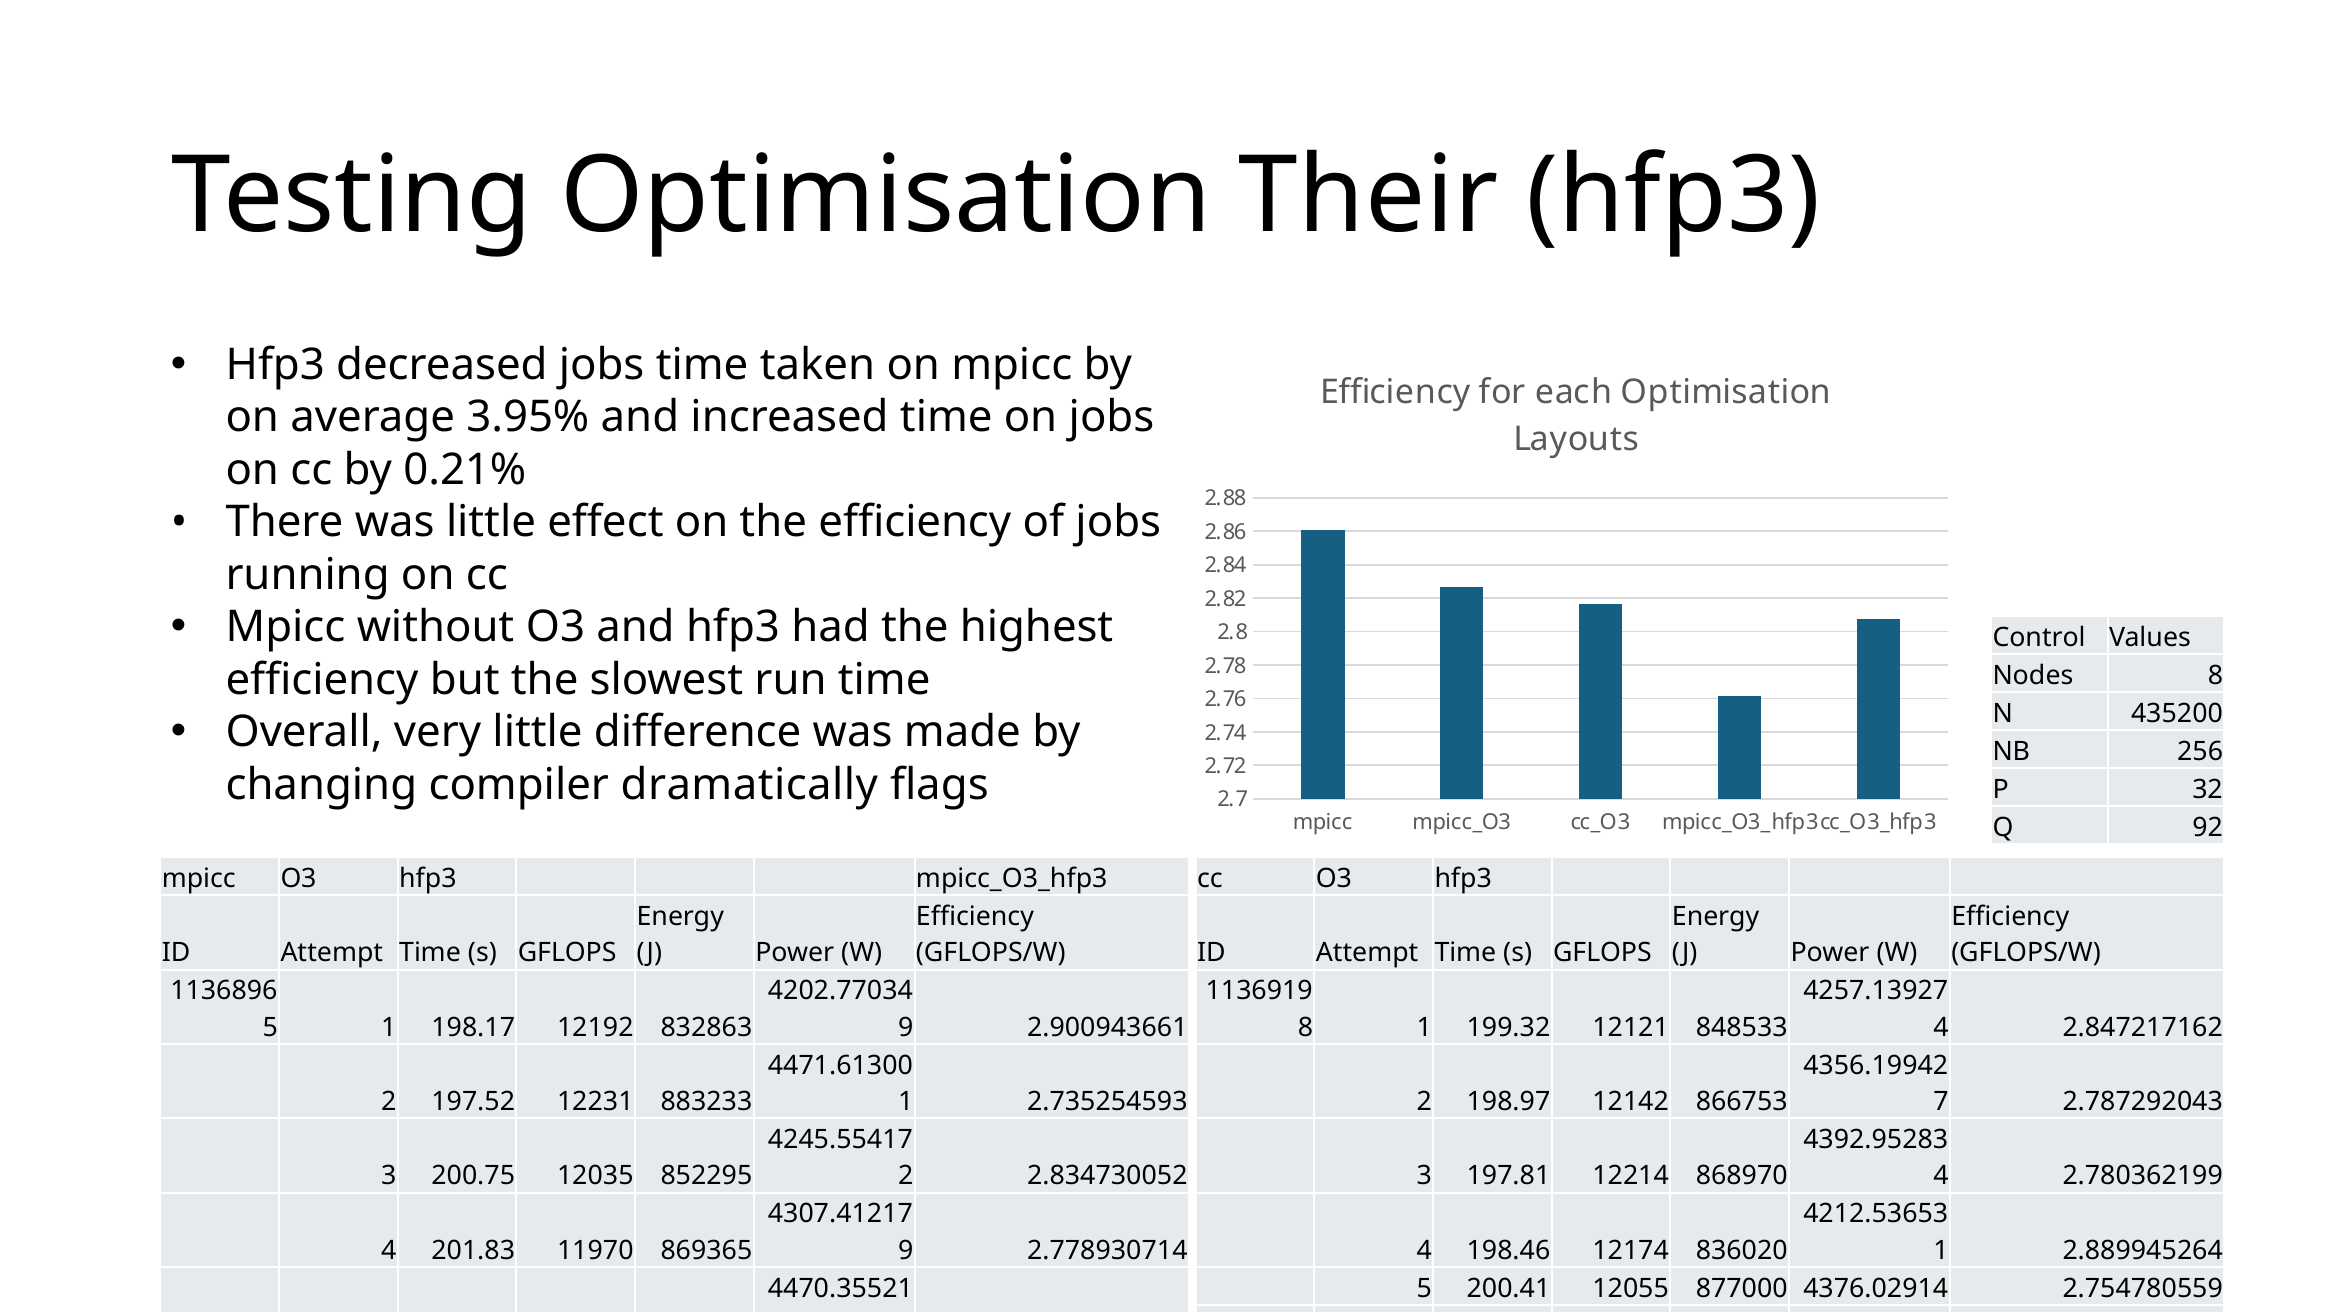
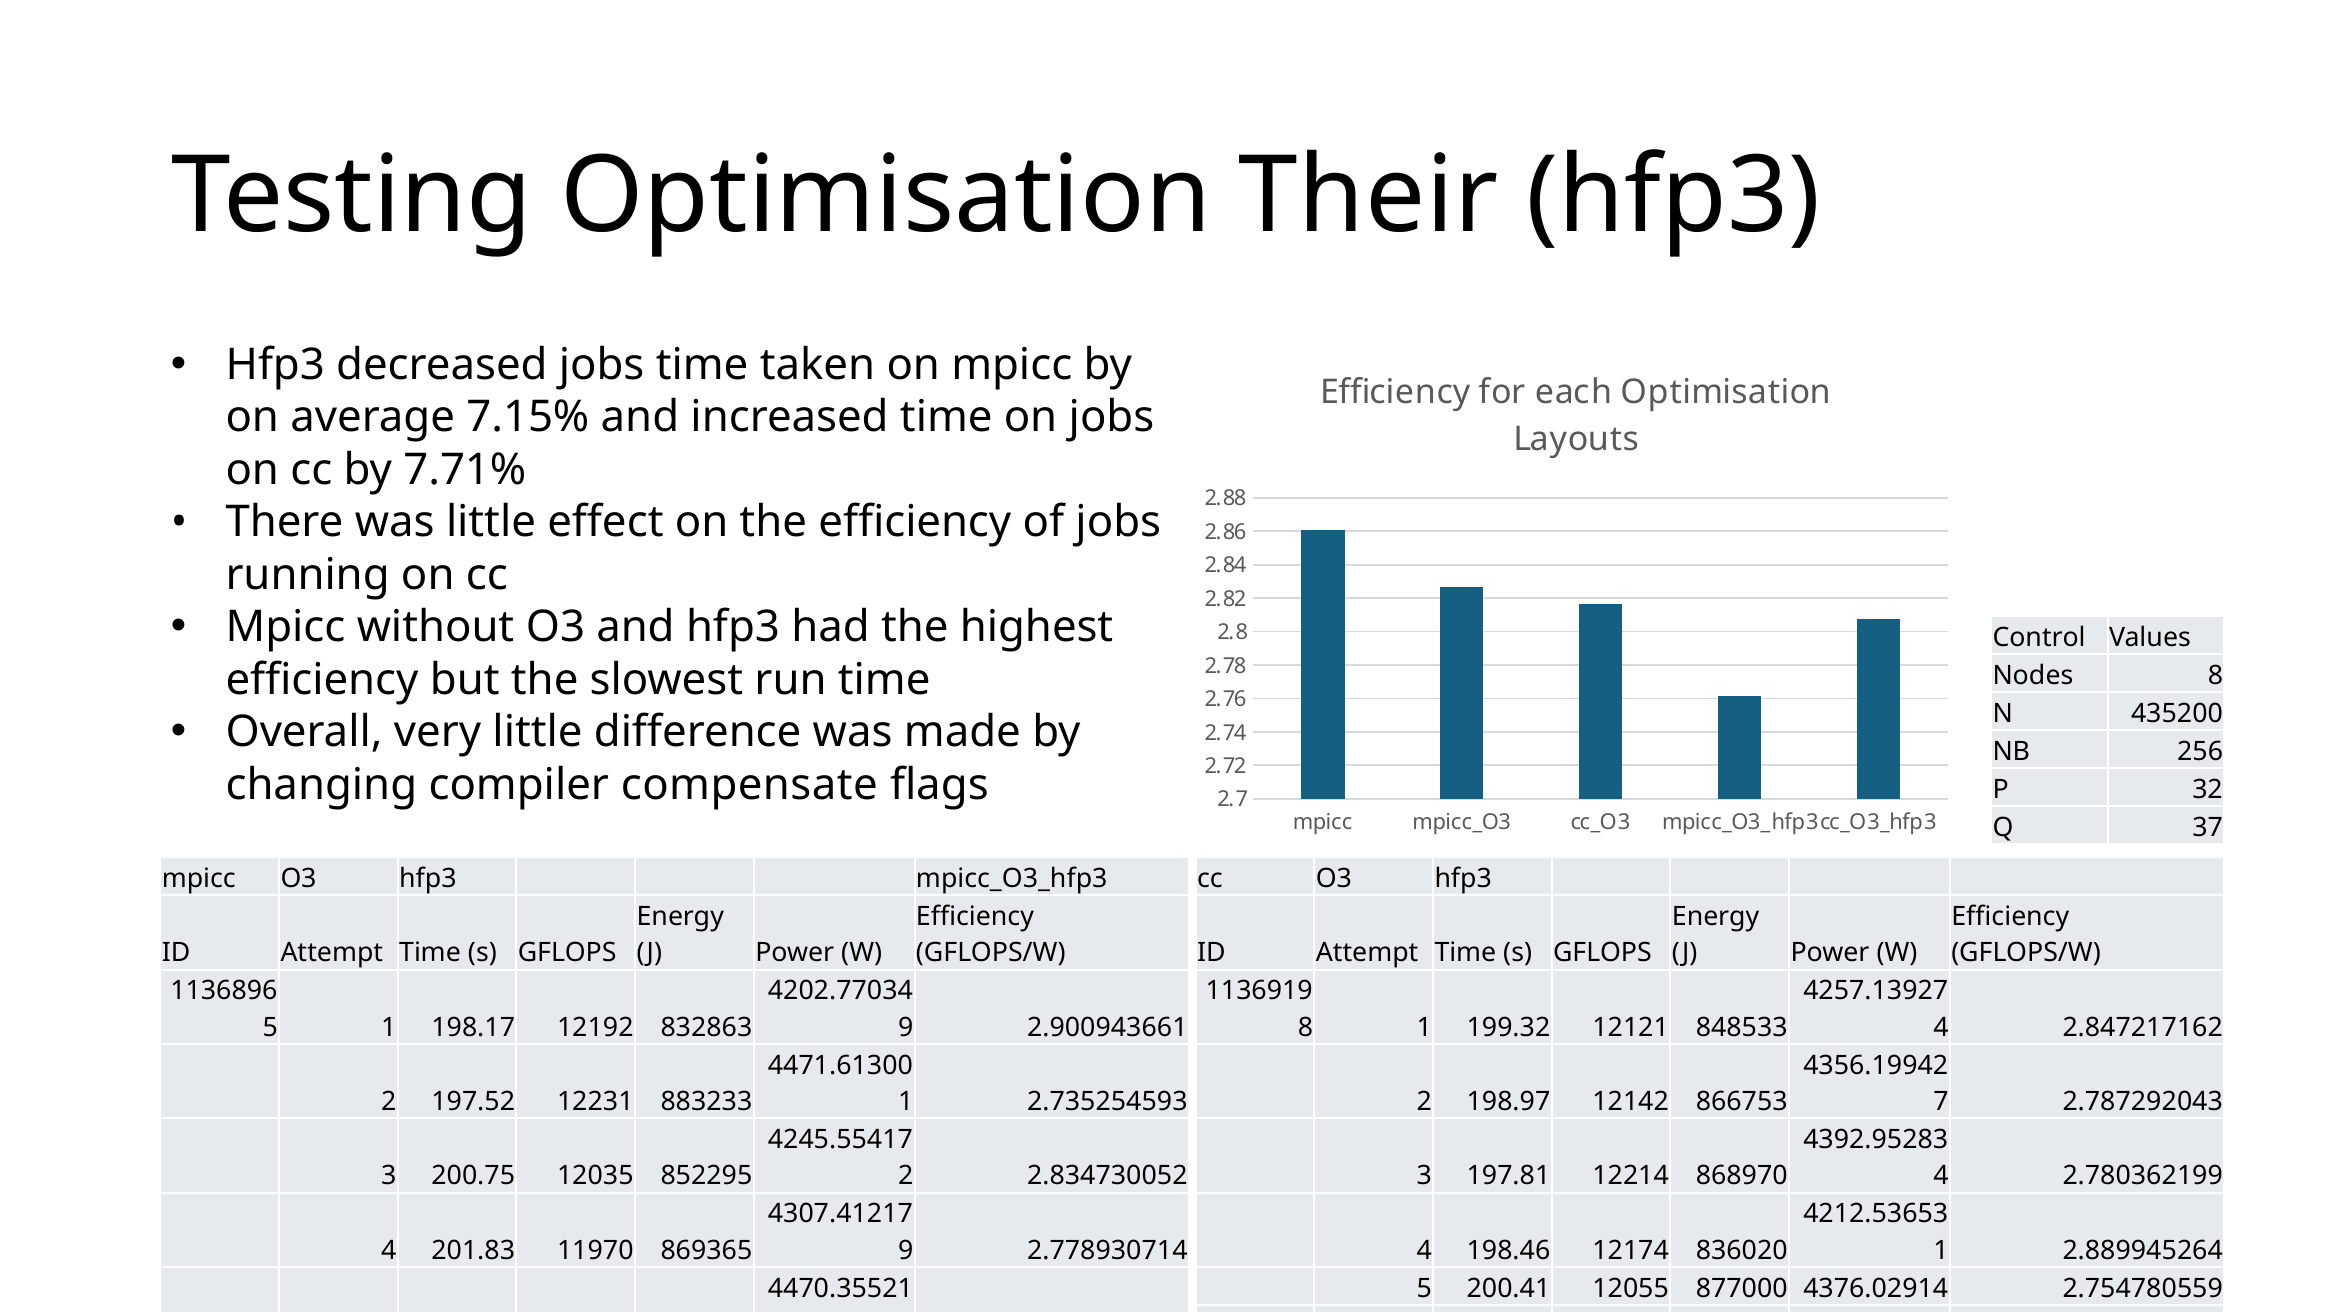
3.95%: 3.95% -> 7.15%
0.21%: 0.21% -> 7.71%
dramatically: dramatically -> compensate
92: 92 -> 37
